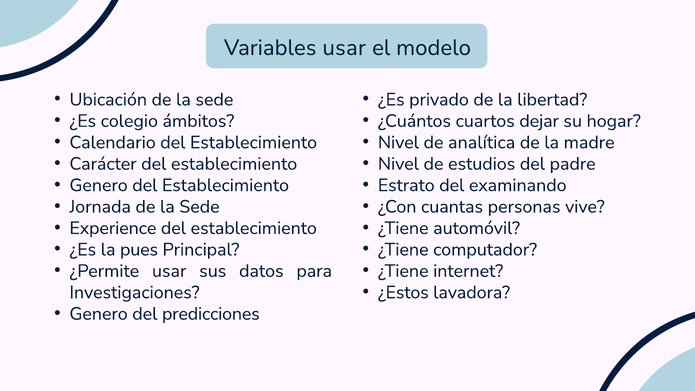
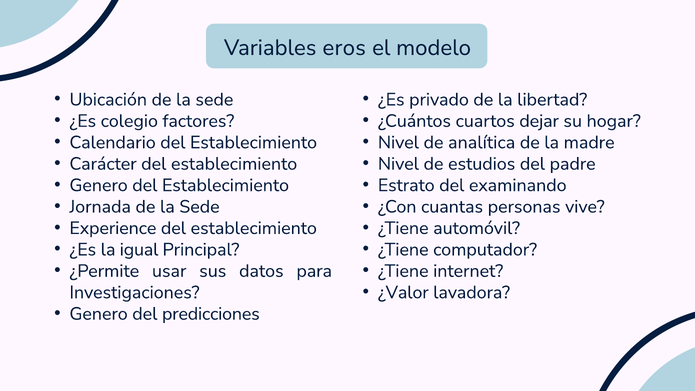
Variables usar: usar -> eros
ámbitos: ámbitos -> factores
pues: pues -> igual
¿Estos: ¿Estos -> ¿Valor
